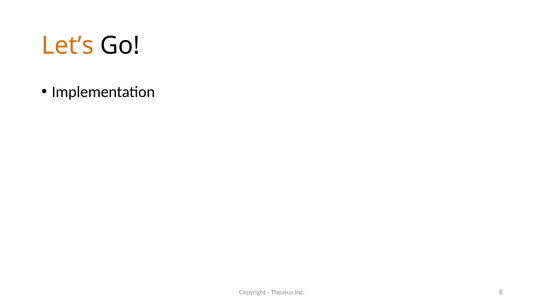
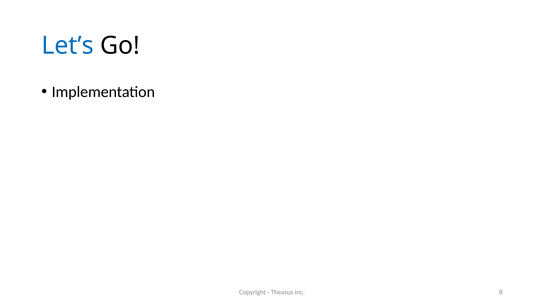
Let’s colour: orange -> blue
